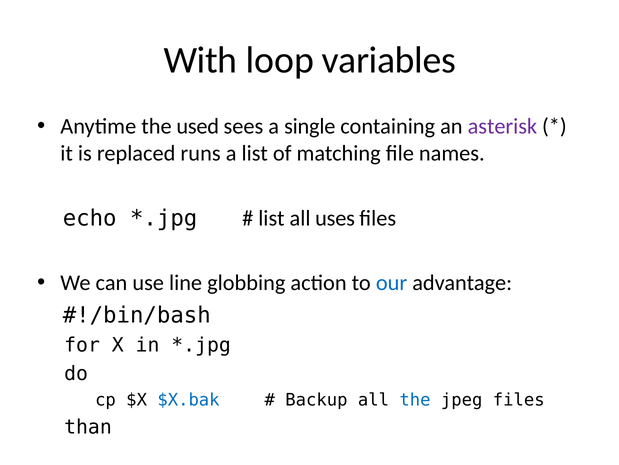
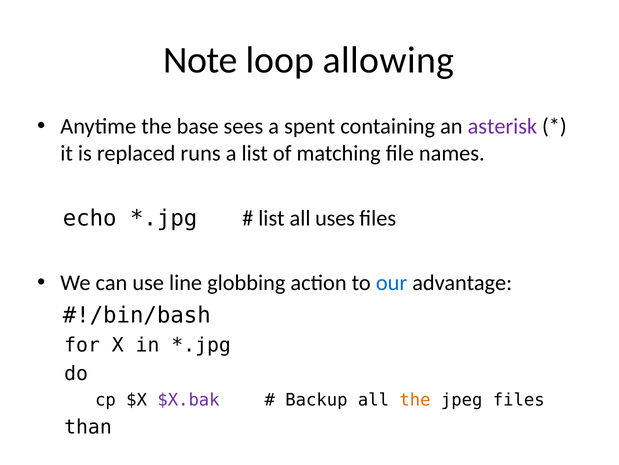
With: With -> Note
variables: variables -> allowing
used: used -> base
single: single -> spent
$X.bak colour: blue -> purple
the at (415, 399) colour: blue -> orange
